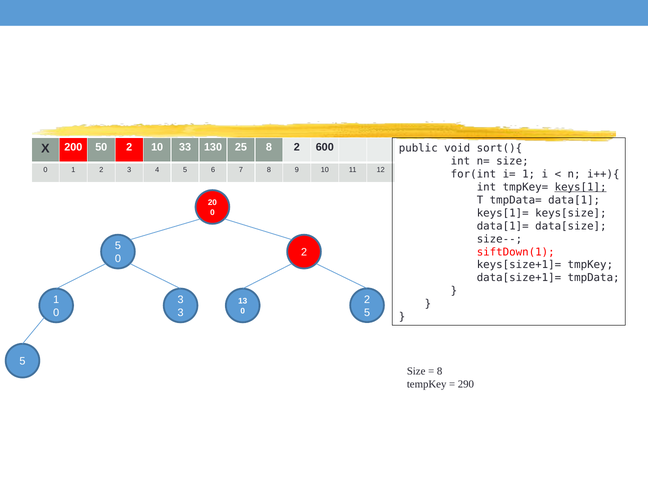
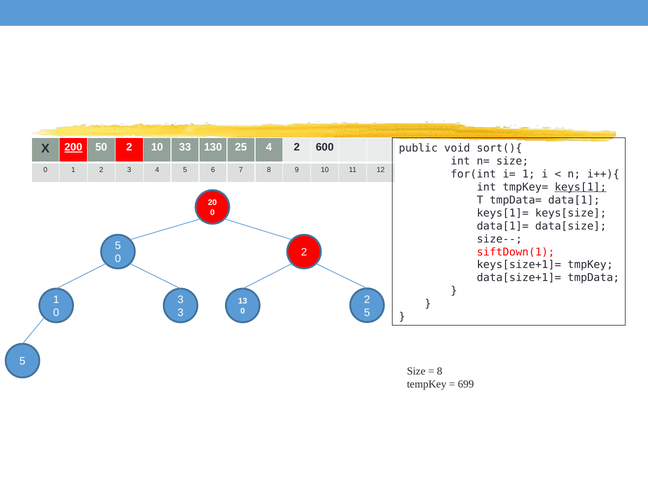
200 underline: none -> present
25 8: 8 -> 4
290: 290 -> 699
